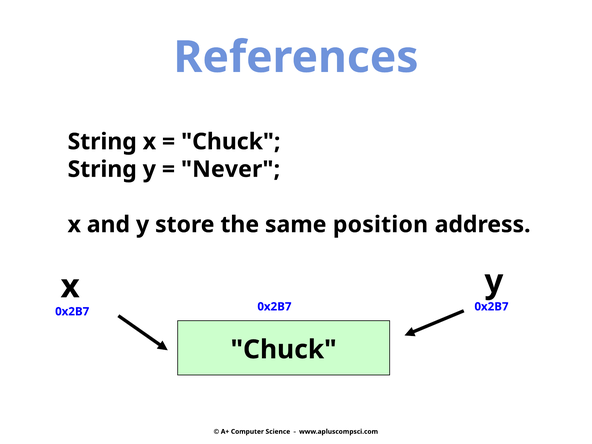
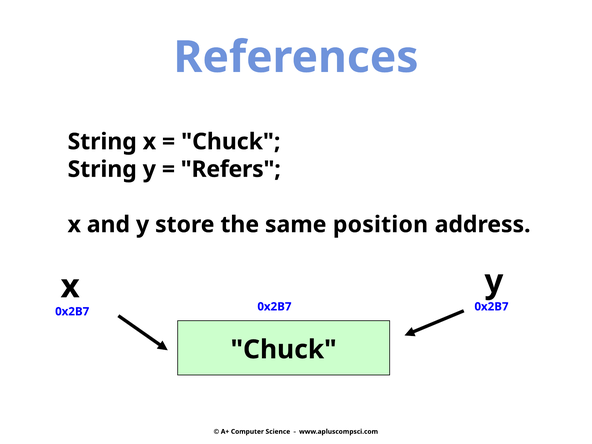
Never: Never -> Refers
